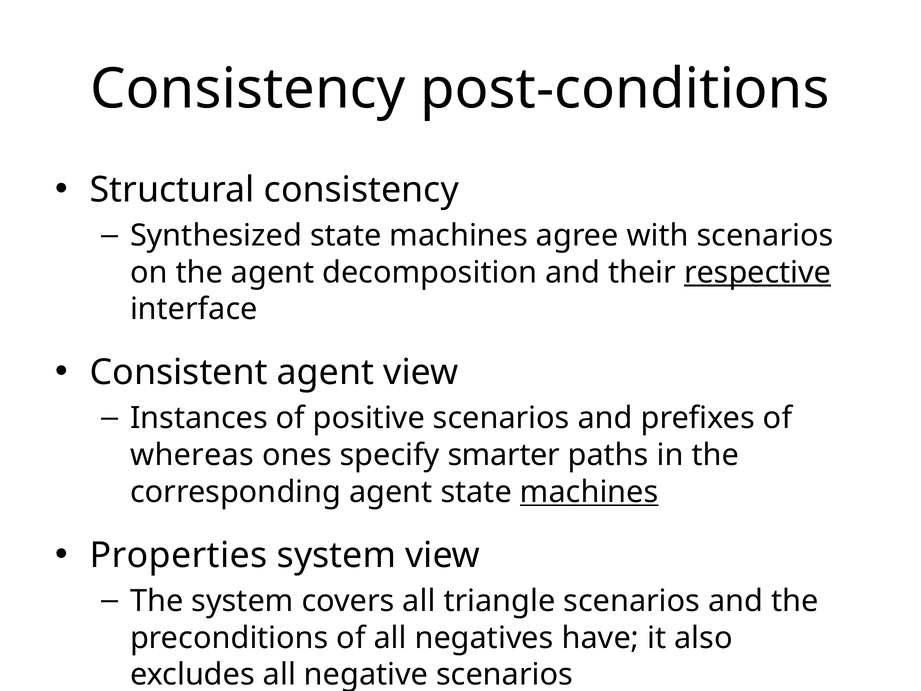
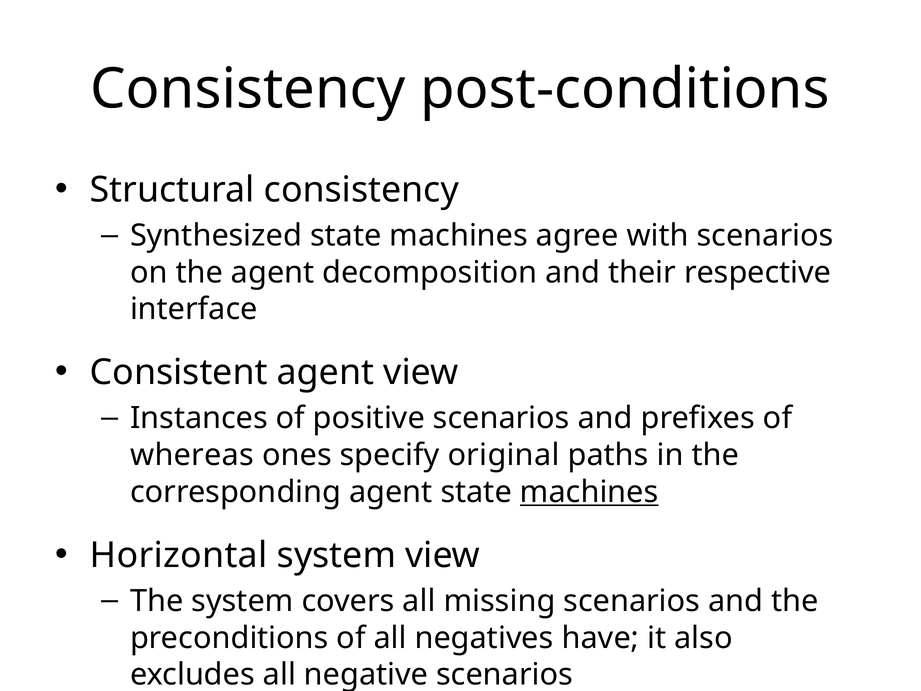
respective underline: present -> none
smarter: smarter -> original
Properties: Properties -> Horizontal
triangle: triangle -> missing
